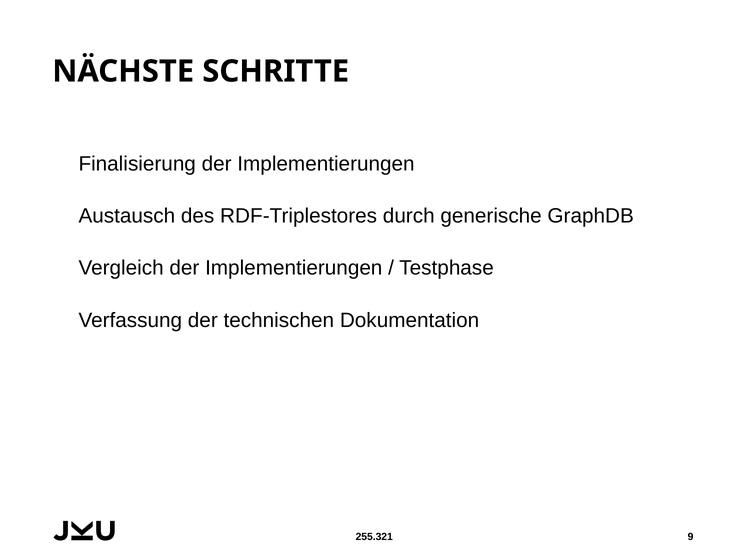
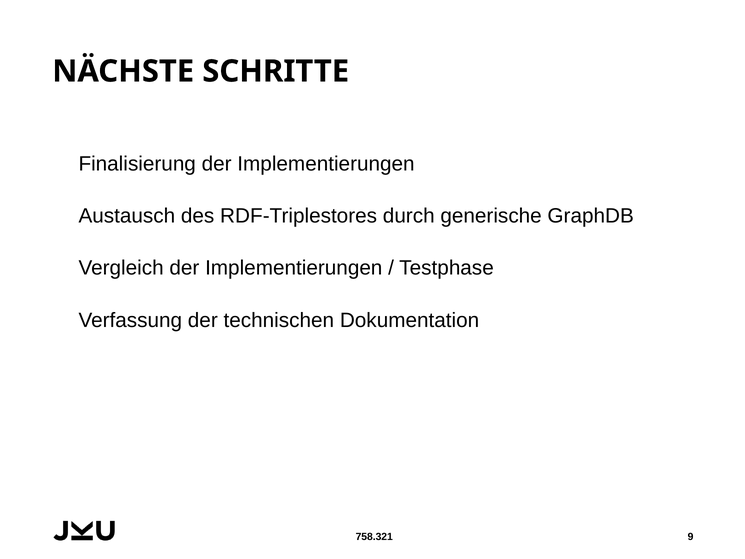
255.321: 255.321 -> 758.321
